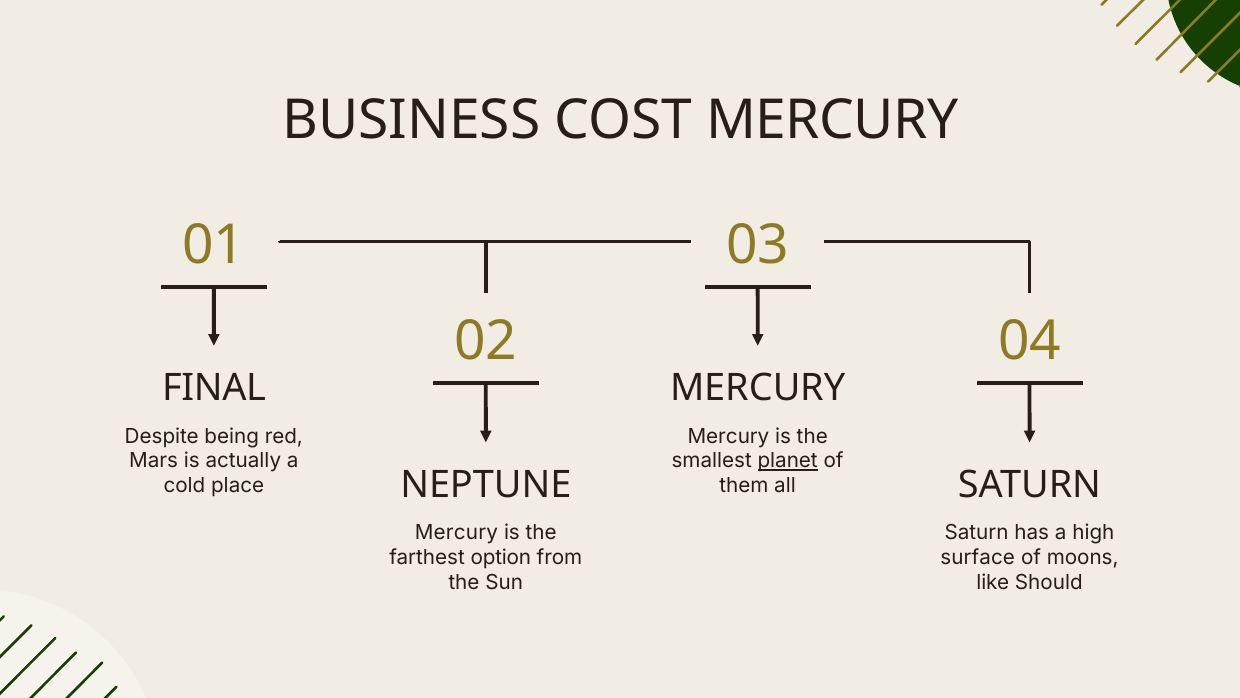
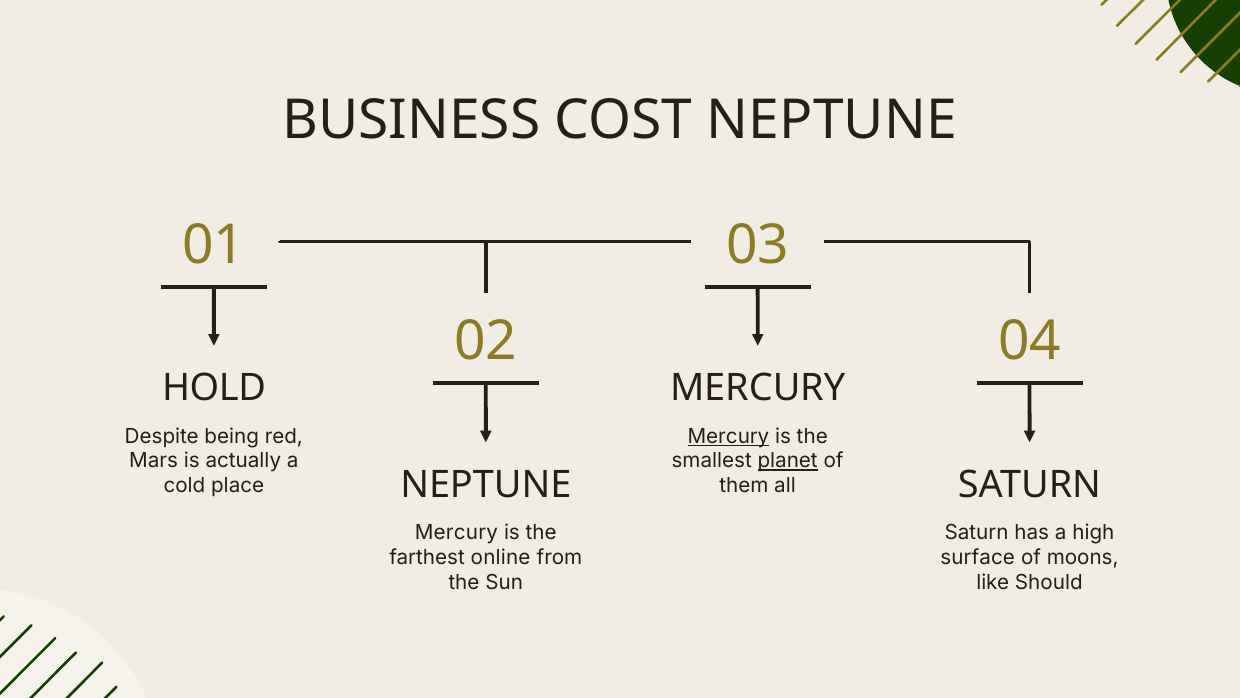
COST MERCURY: MERCURY -> NEPTUNE
FINAL: FINAL -> HOLD
Mercury at (728, 436) underline: none -> present
option: option -> online
